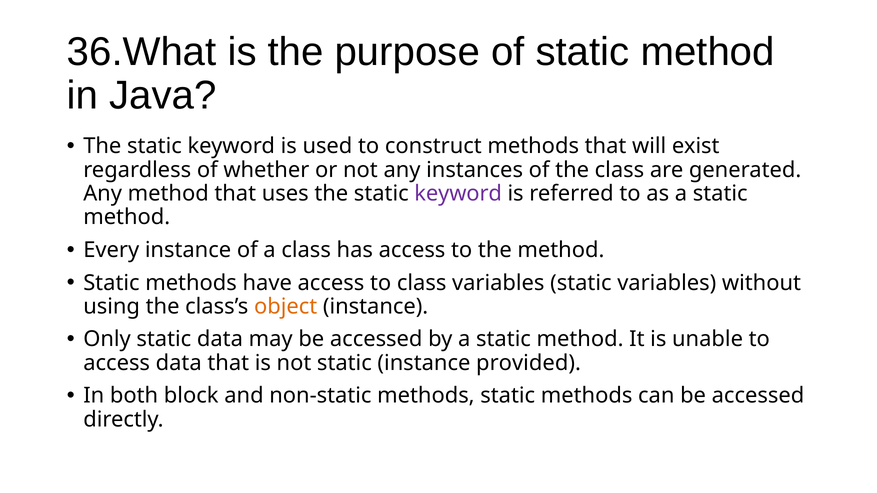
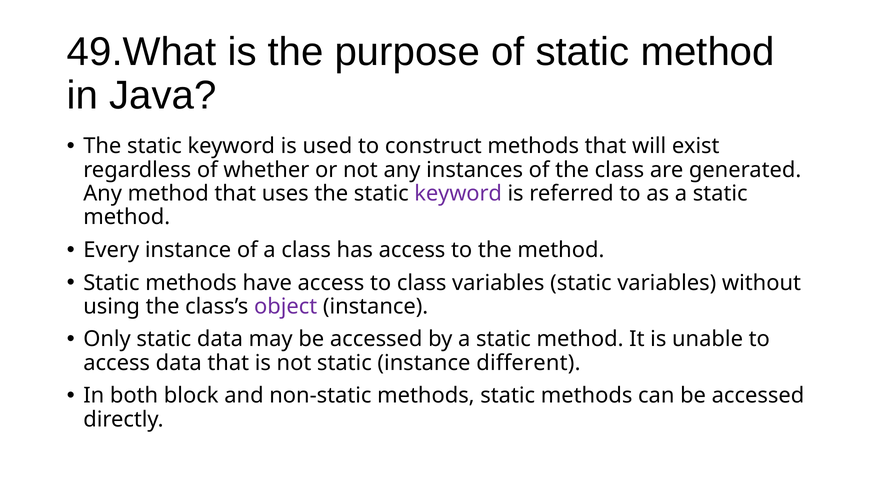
36.What: 36.What -> 49.What
object colour: orange -> purple
provided: provided -> different
